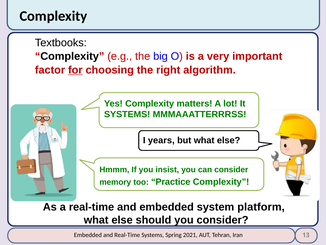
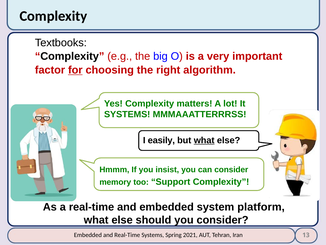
years: years -> easily
what at (204, 140) underline: none -> present
Practice: Practice -> Support
